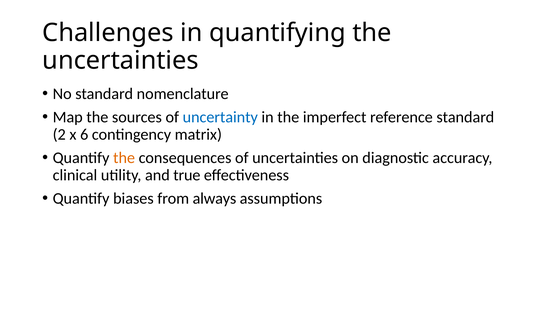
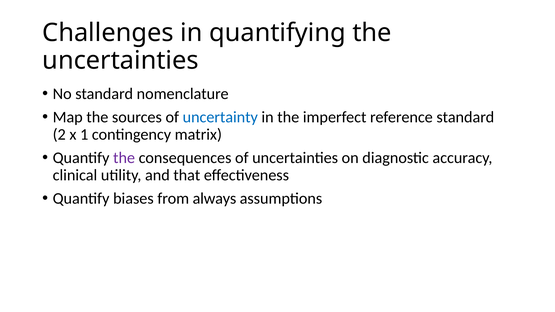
6: 6 -> 1
the at (124, 158) colour: orange -> purple
true: true -> that
